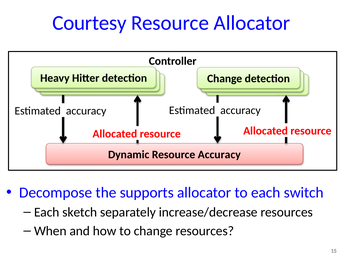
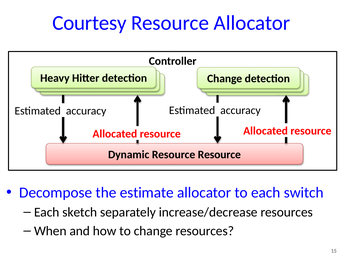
Resource Accuracy: Accuracy -> Resource
supports: supports -> estimate
